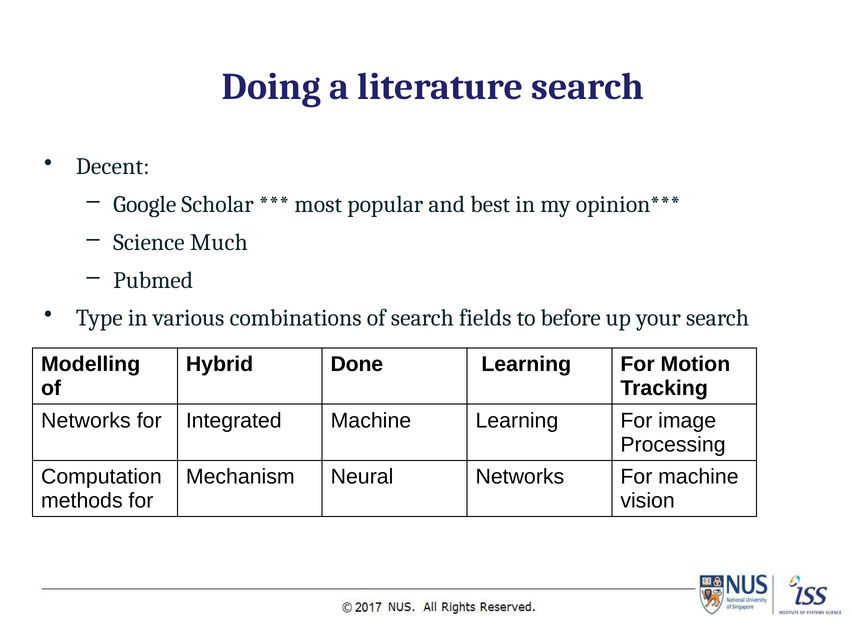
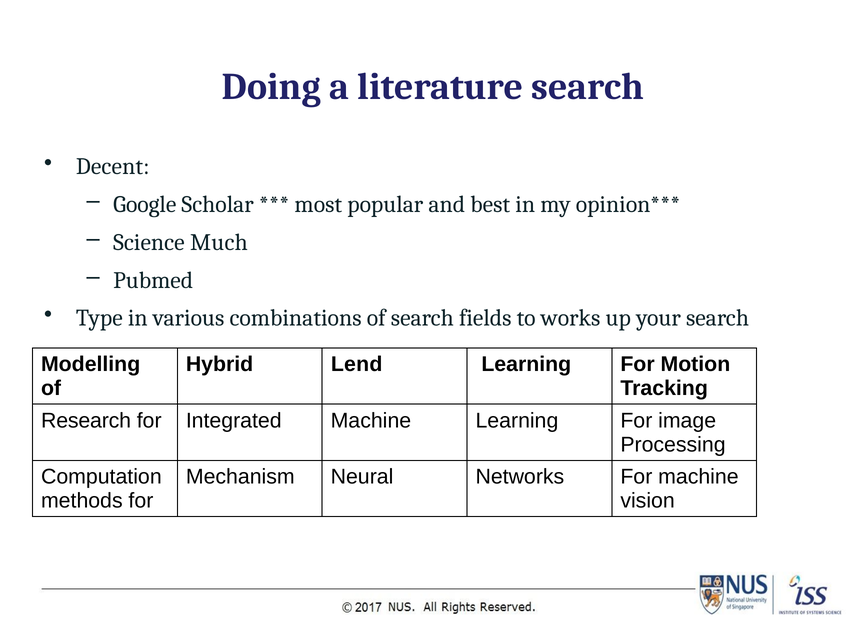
before: before -> works
Done: Done -> Lend
Networks at (86, 421): Networks -> Research
